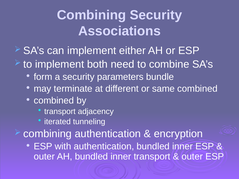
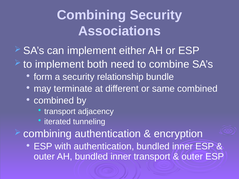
parameters: parameters -> relationship
